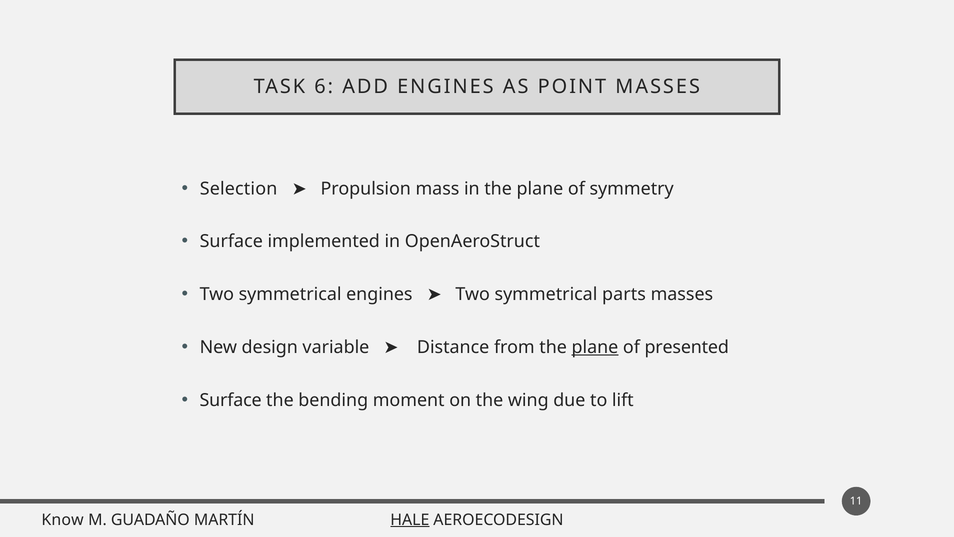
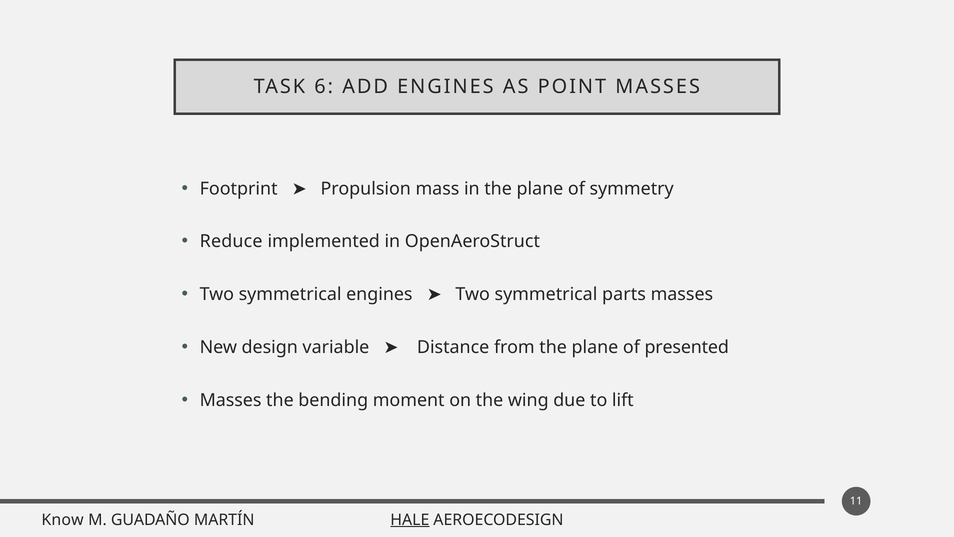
Selection: Selection -> Footprint
Surface at (231, 241): Surface -> Reduce
plane at (595, 347) underline: present -> none
Surface at (231, 400): Surface -> Masses
